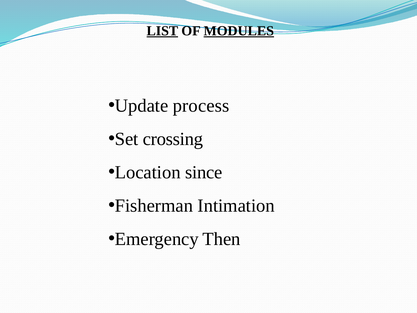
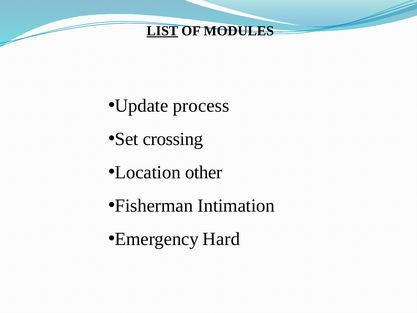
MODULES underline: present -> none
since: since -> other
Then: Then -> Hard
